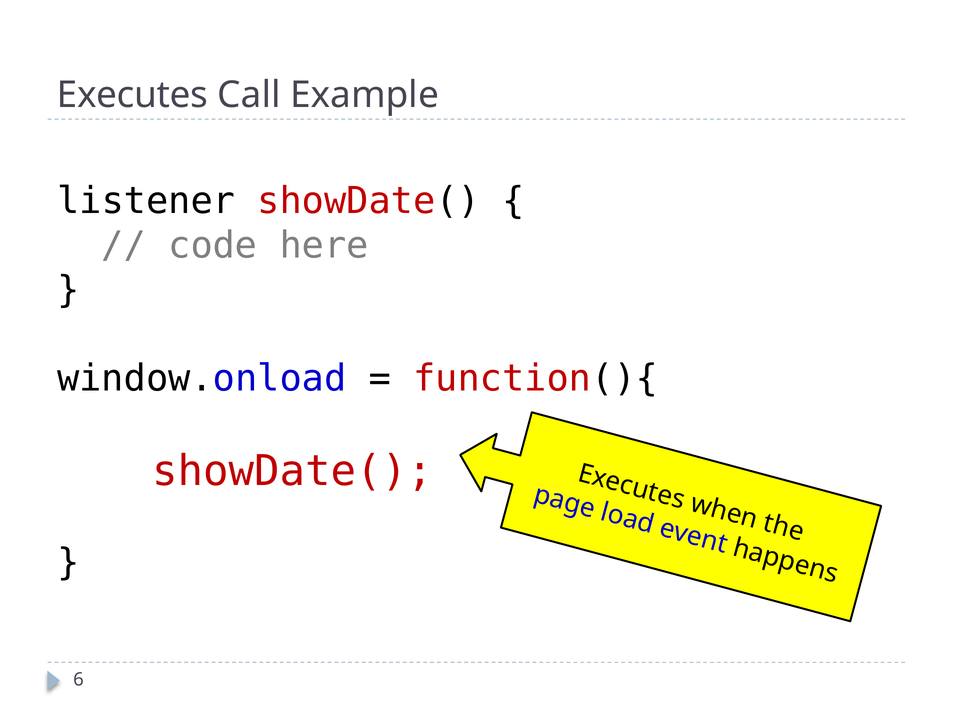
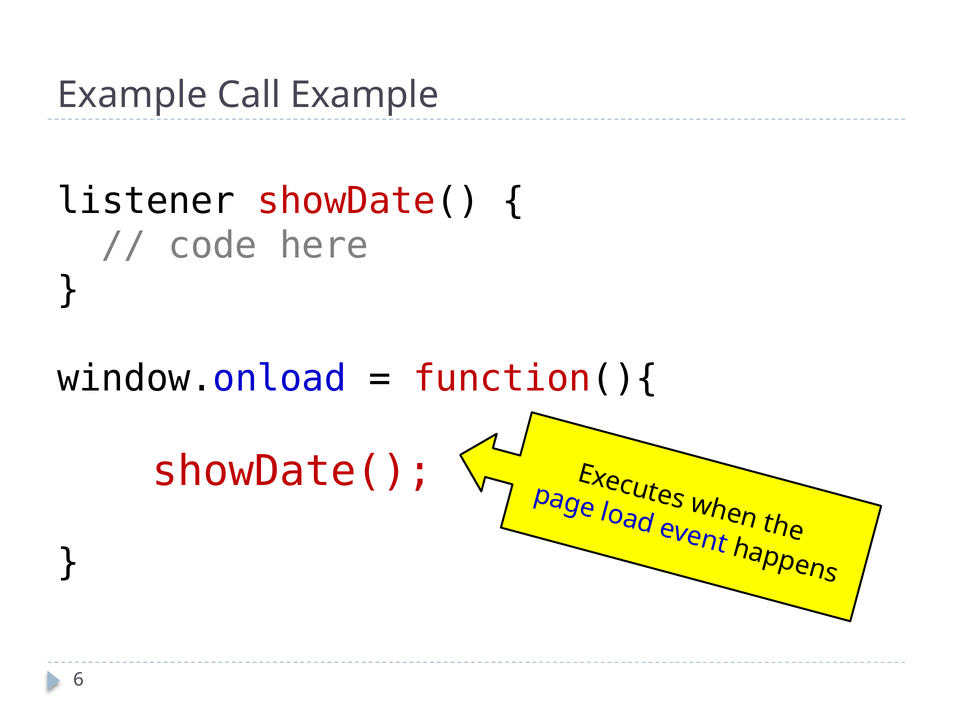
Executes at (133, 95): Executes -> Example
